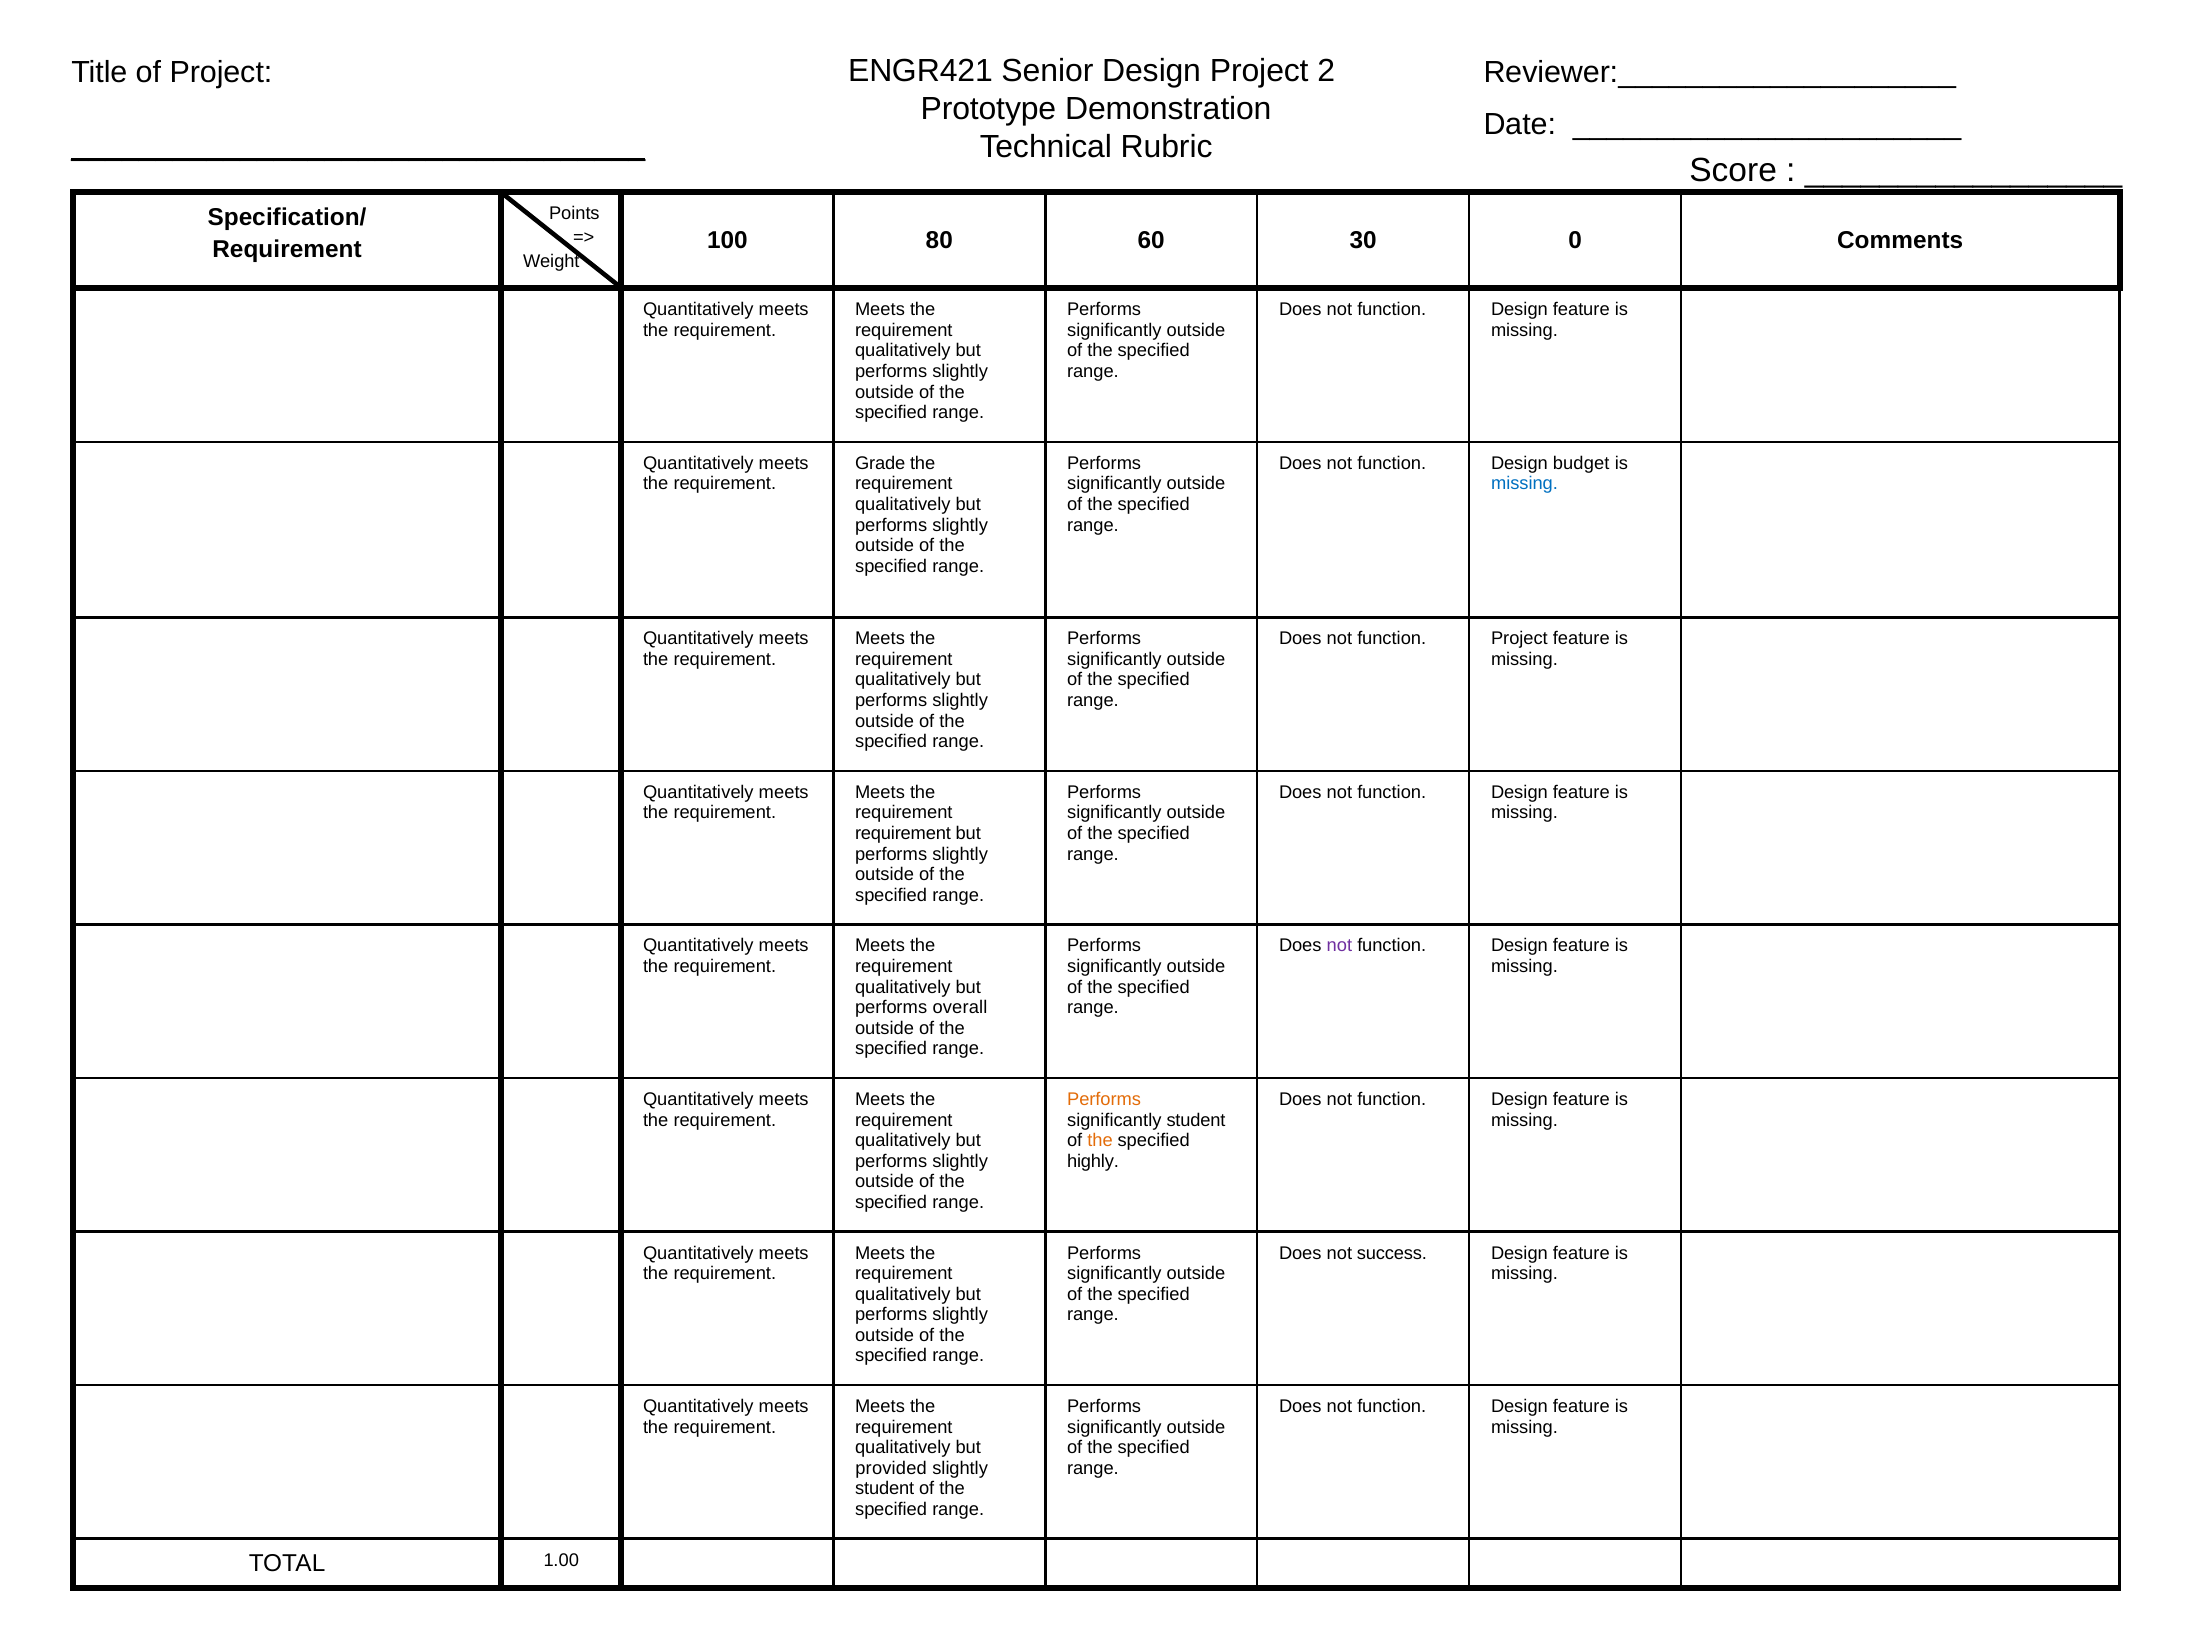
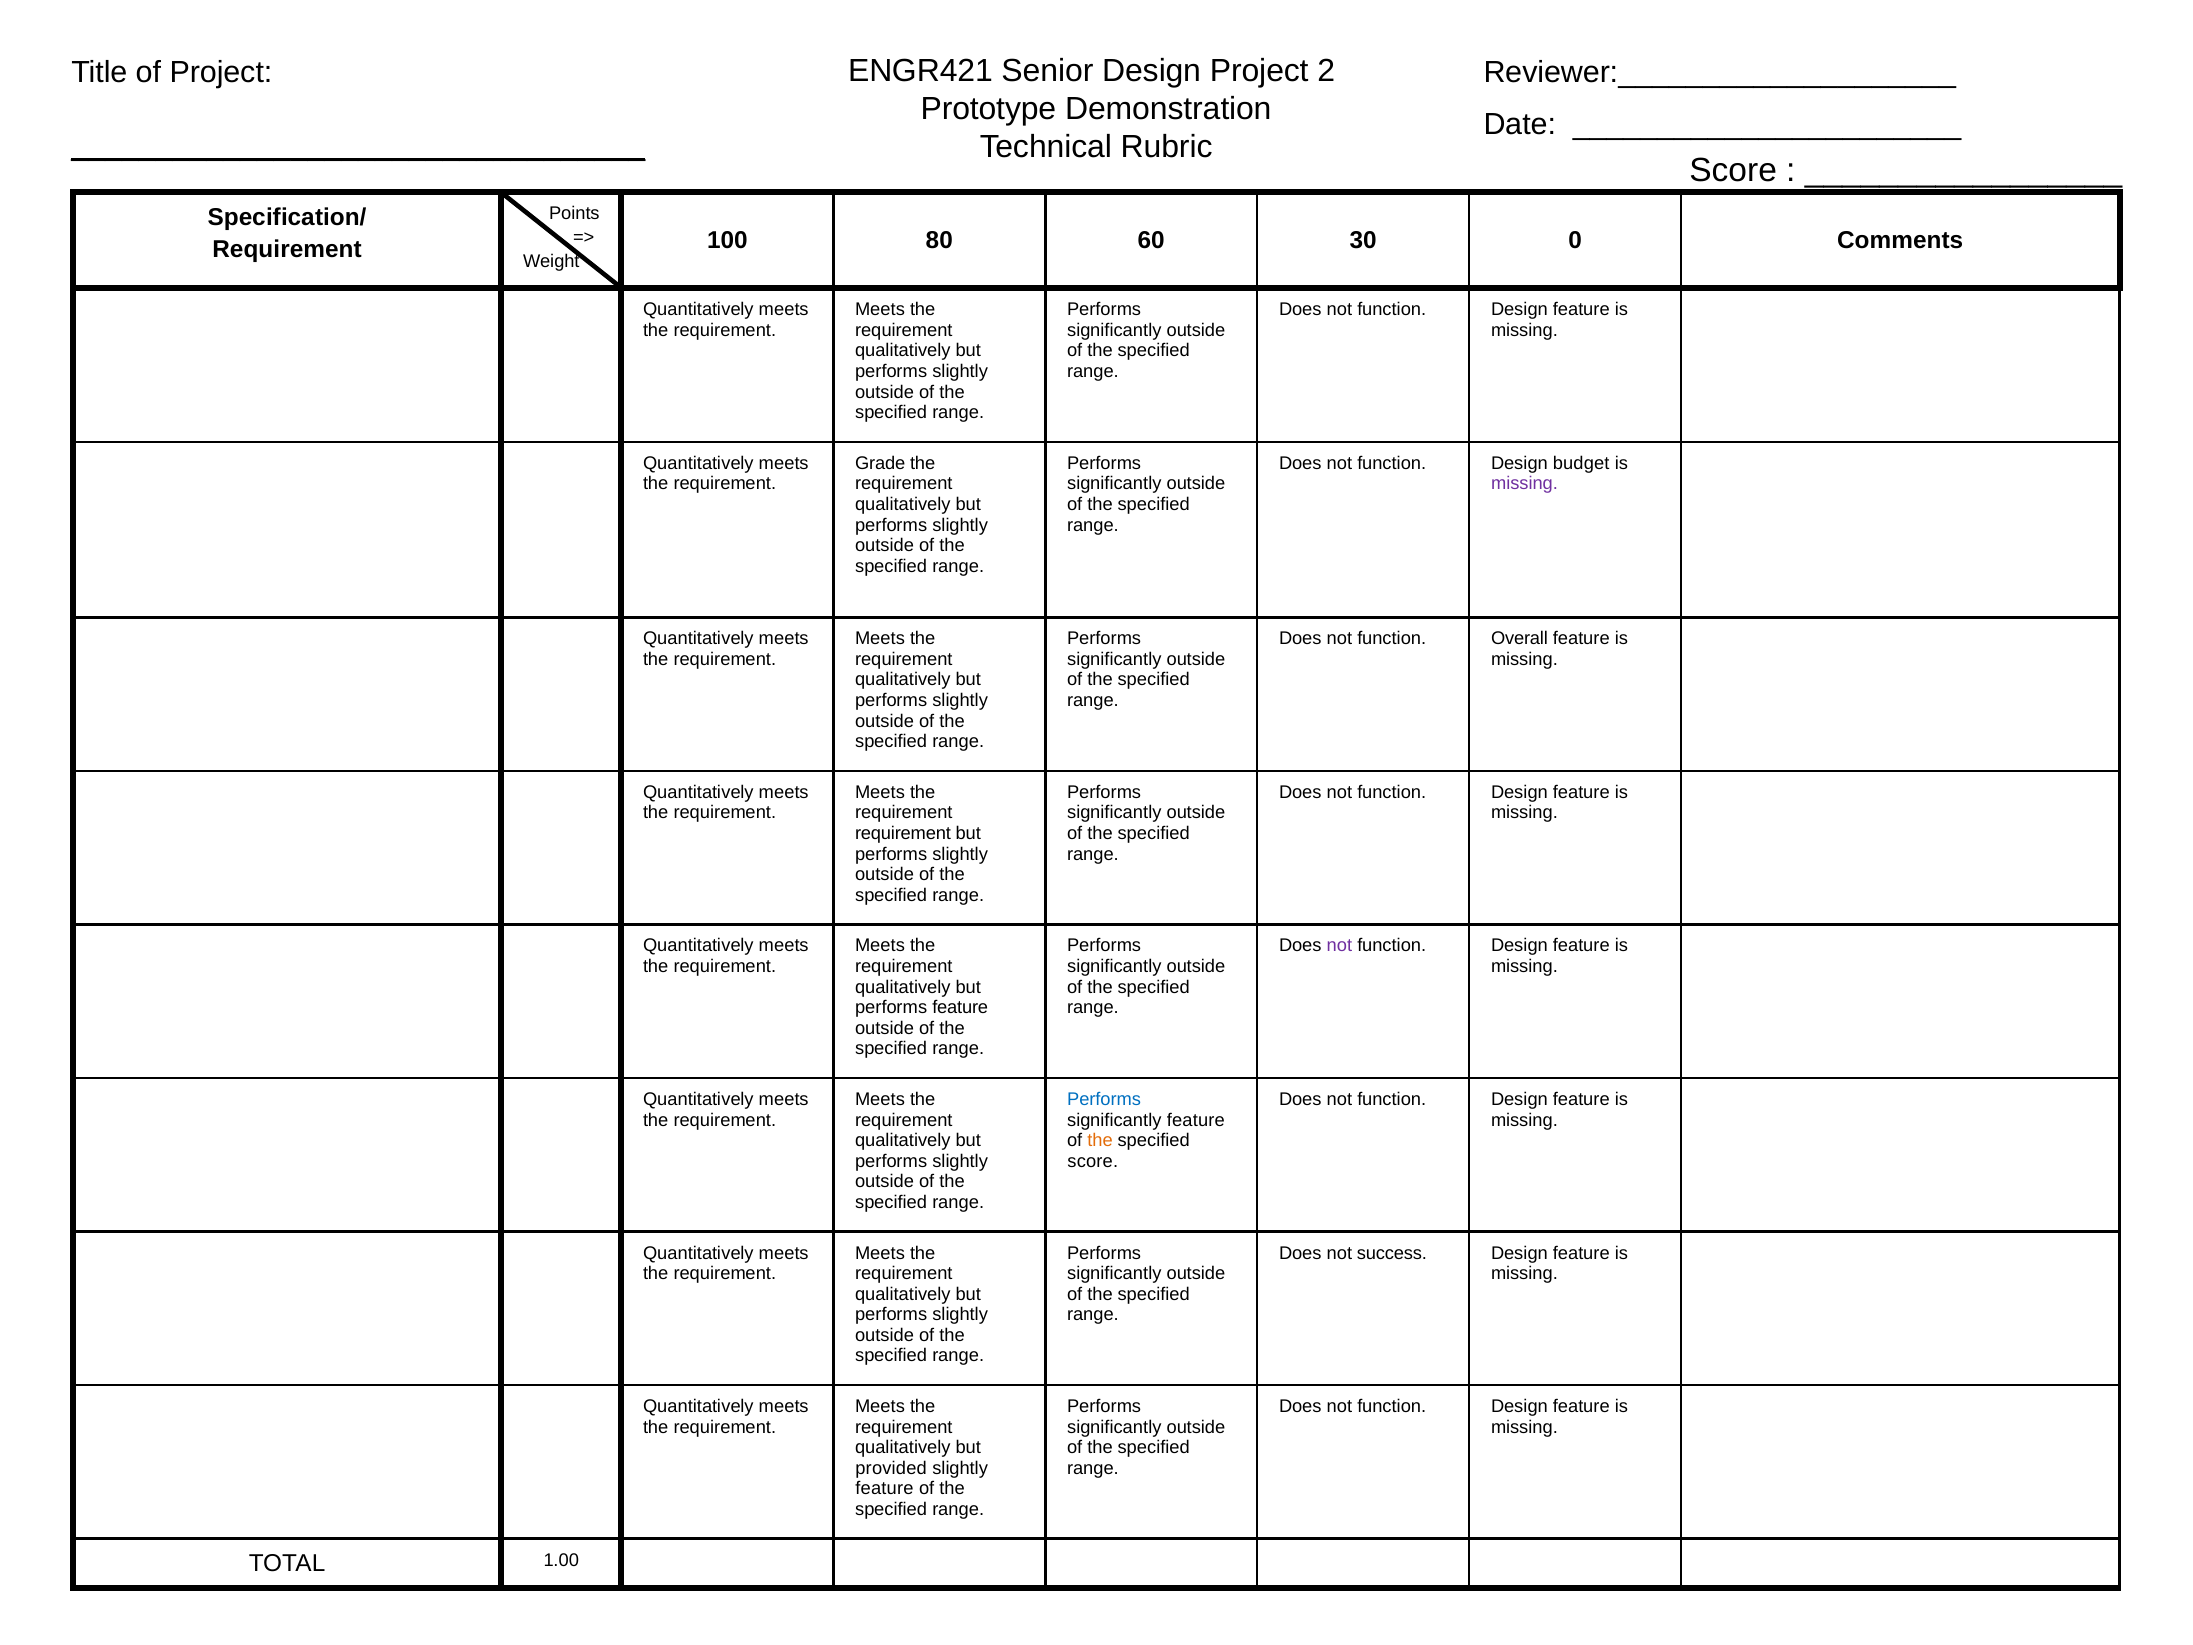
missing at (1524, 484) colour: blue -> purple
function Project: Project -> Overall
performs overall: overall -> feature
Performs at (1104, 1099) colour: orange -> blue
significantly student: student -> feature
highly at (1093, 1161): highly -> score
student at (885, 1488): student -> feature
